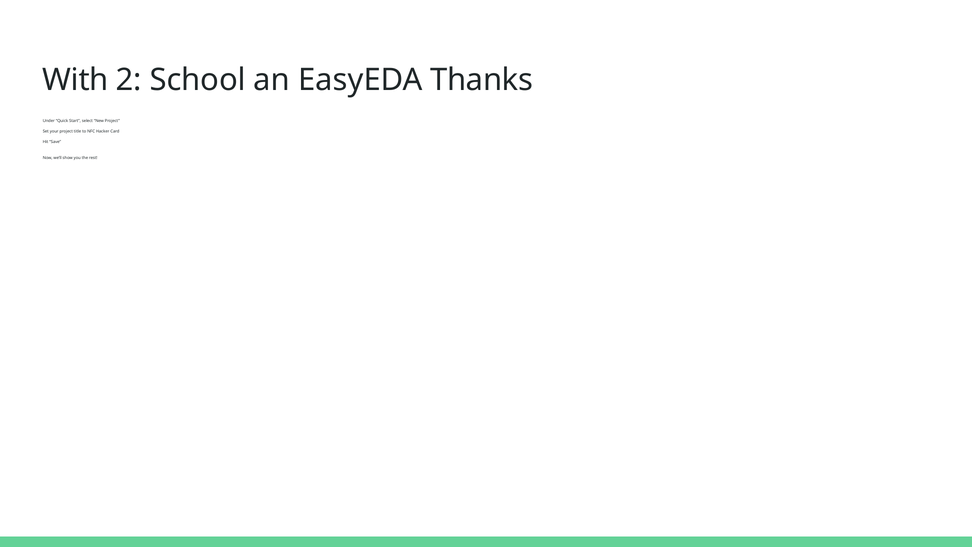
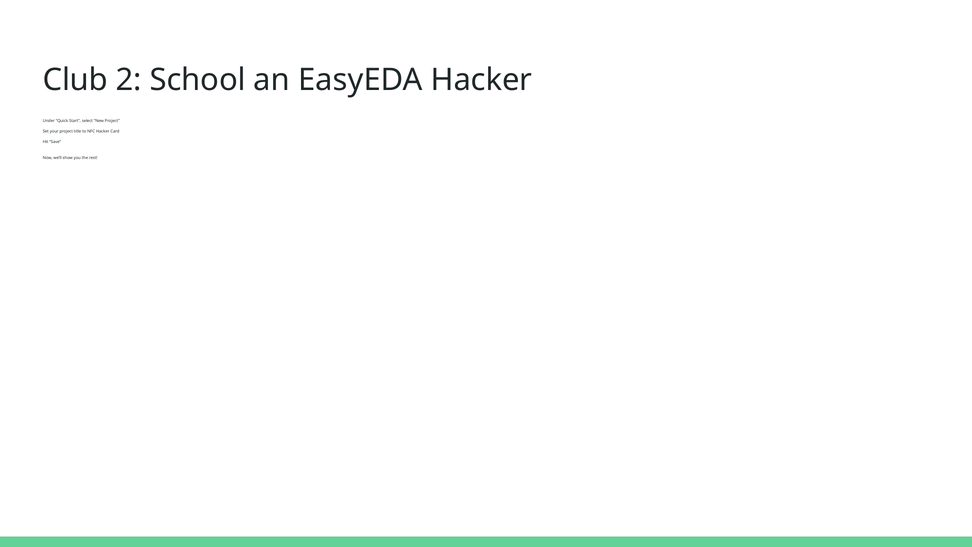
With: With -> Club
EasyEDA Thanks: Thanks -> Hacker
